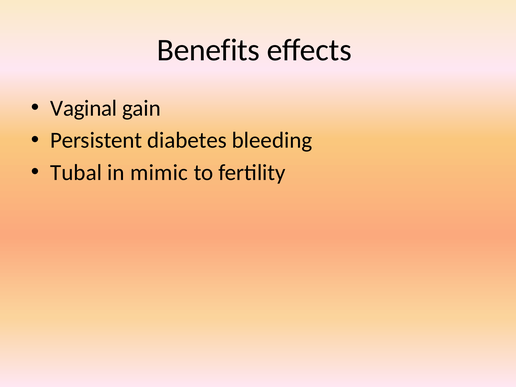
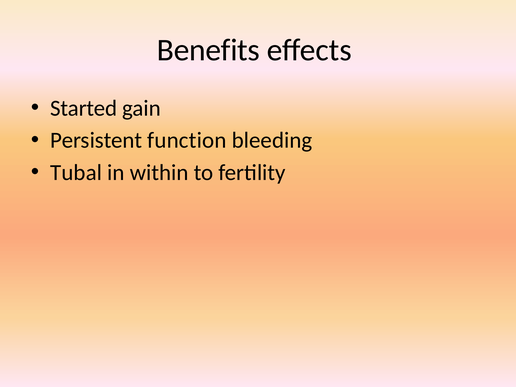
Vaginal: Vaginal -> Started
diabetes: diabetes -> function
mimic: mimic -> within
